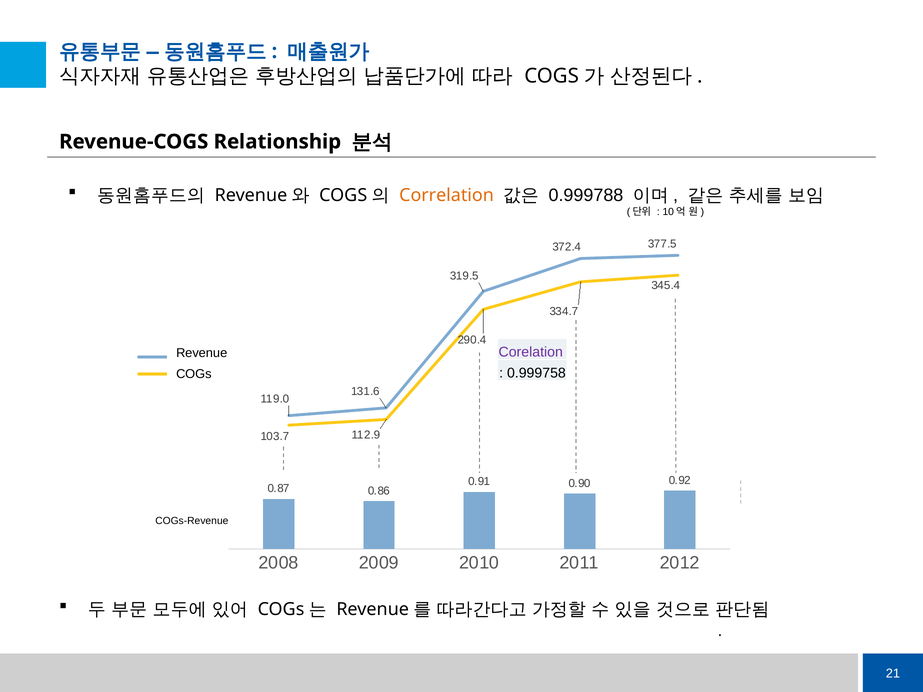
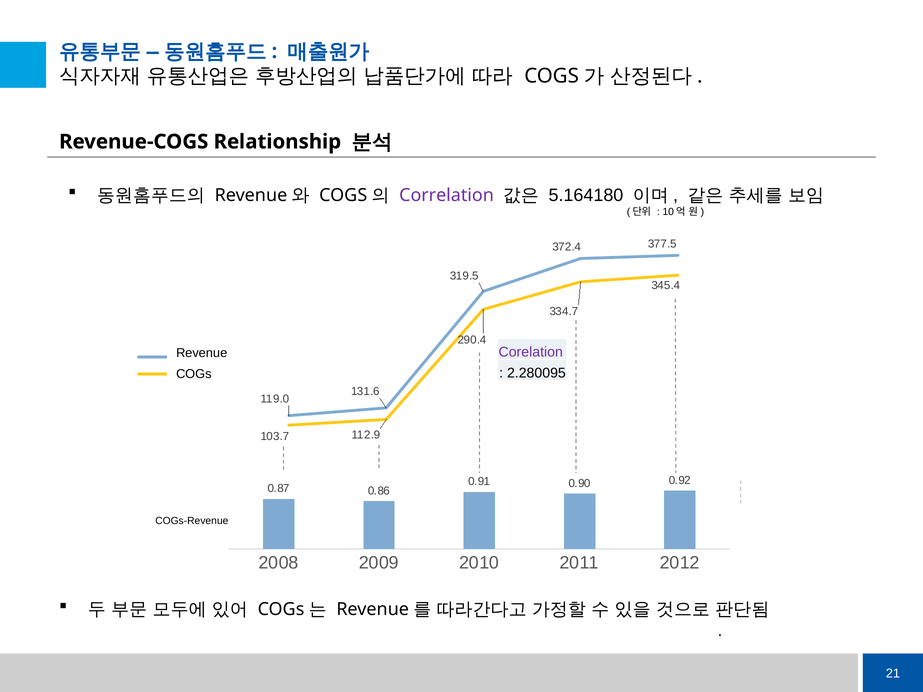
Correlation colour: orange -> purple
0.999788: 0.999788 -> 5.164180
0.999758: 0.999758 -> 2.280095
